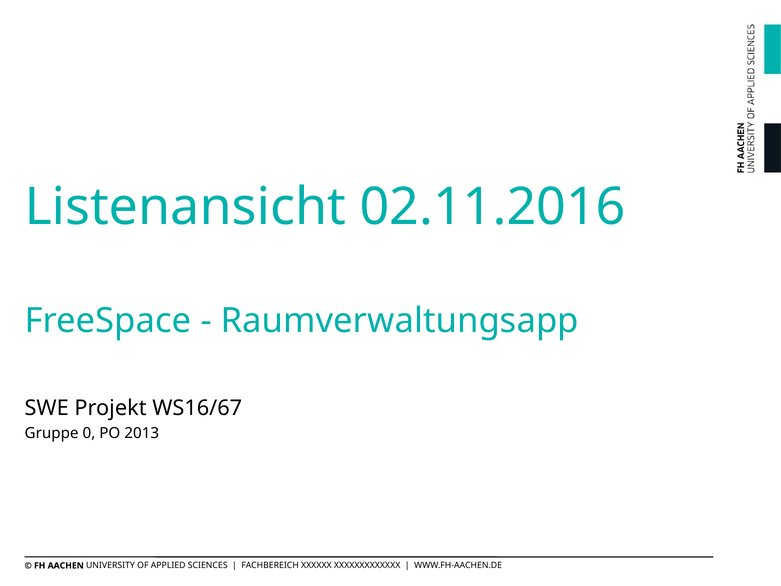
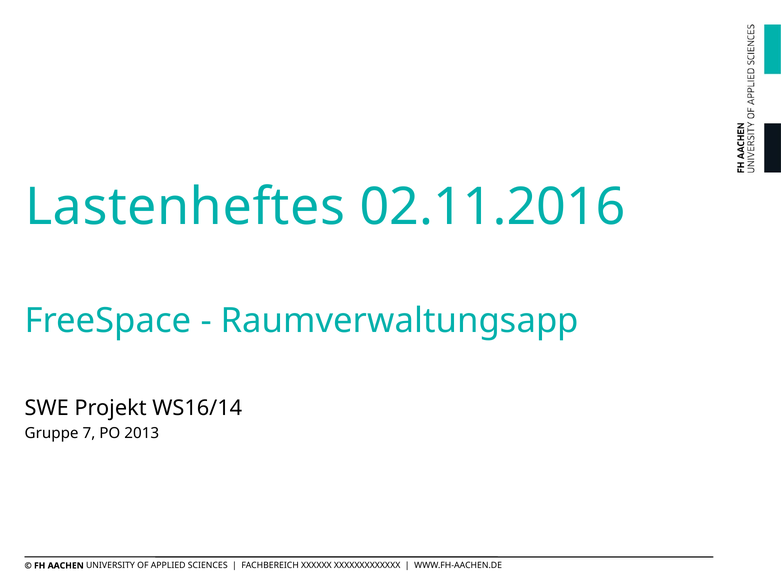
Listenansicht: Listenansicht -> Lastenheftes
WS16/67: WS16/67 -> WS16/14
0: 0 -> 7
